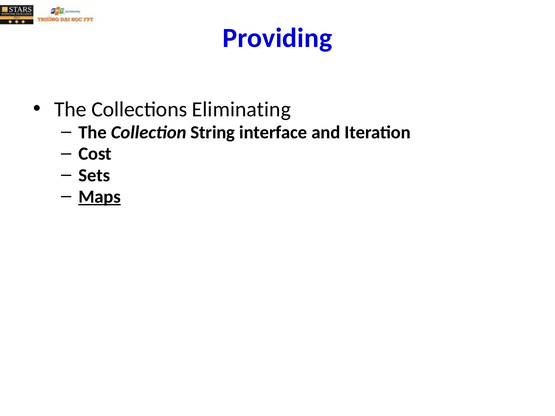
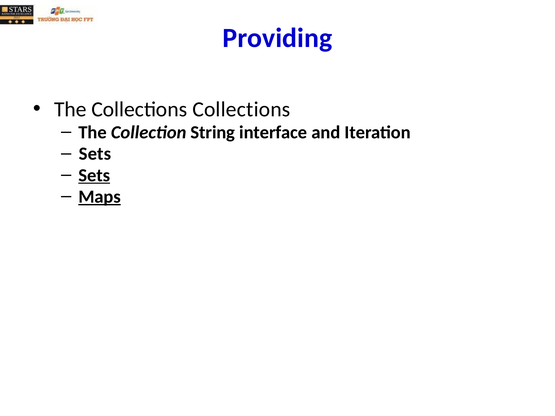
Collections Eliminating: Eliminating -> Collections
Cost at (95, 154): Cost -> Sets
Sets at (94, 175) underline: none -> present
